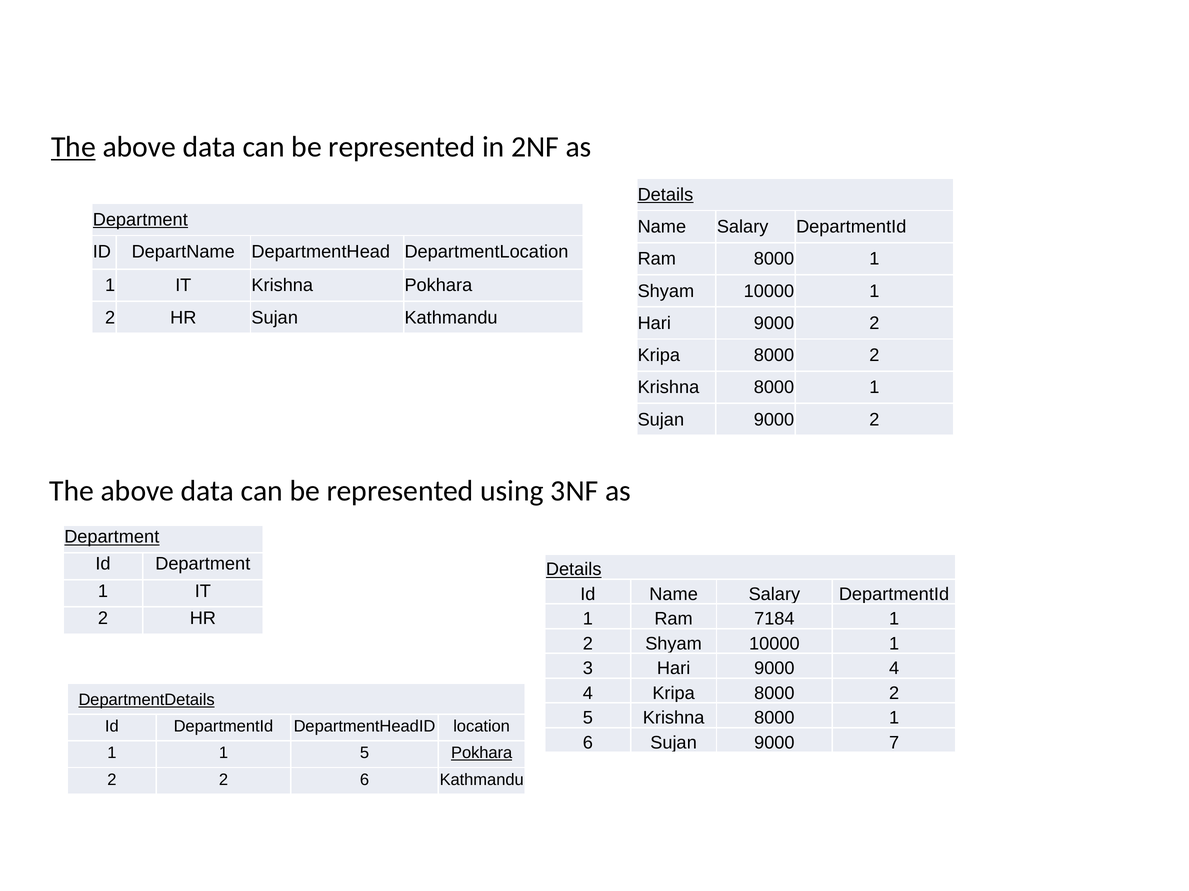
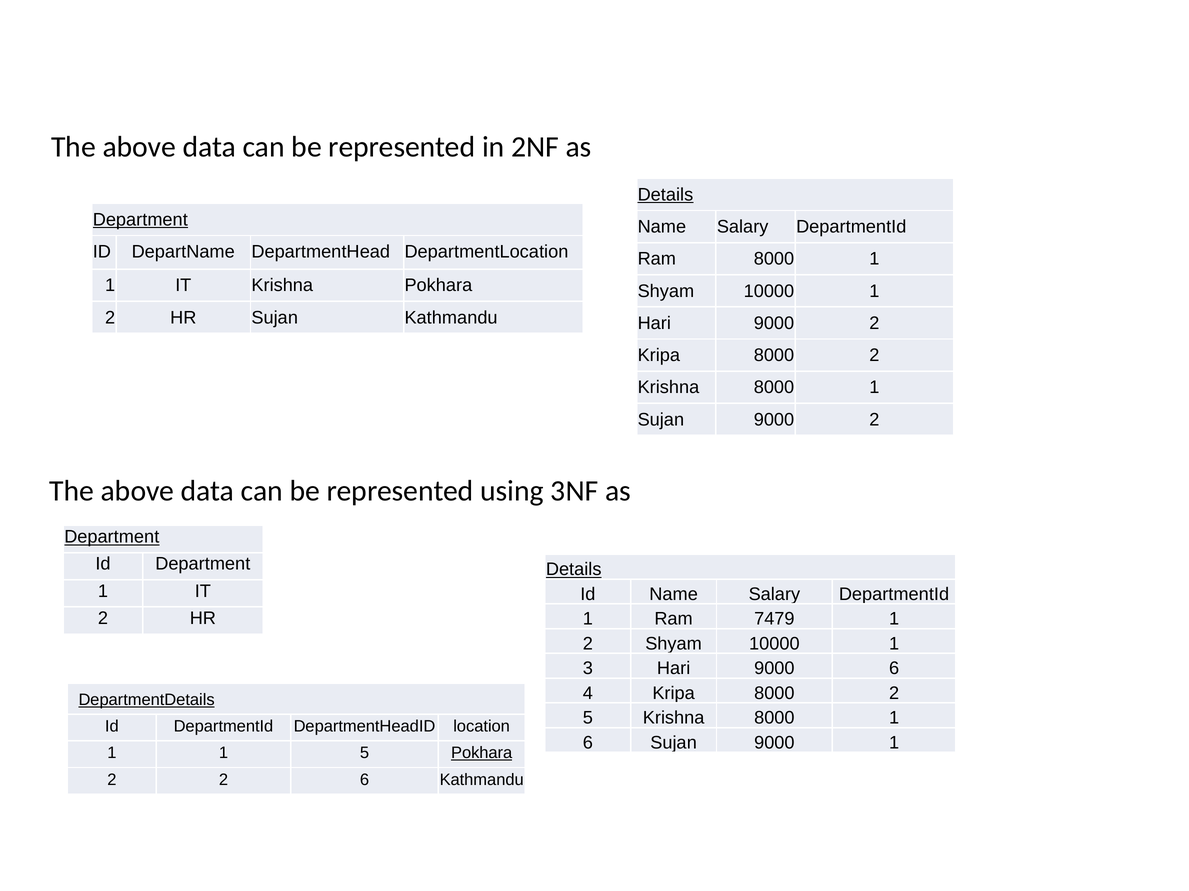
The at (73, 147) underline: present -> none
7184: 7184 -> 7479
9000 4: 4 -> 6
9000 7: 7 -> 1
